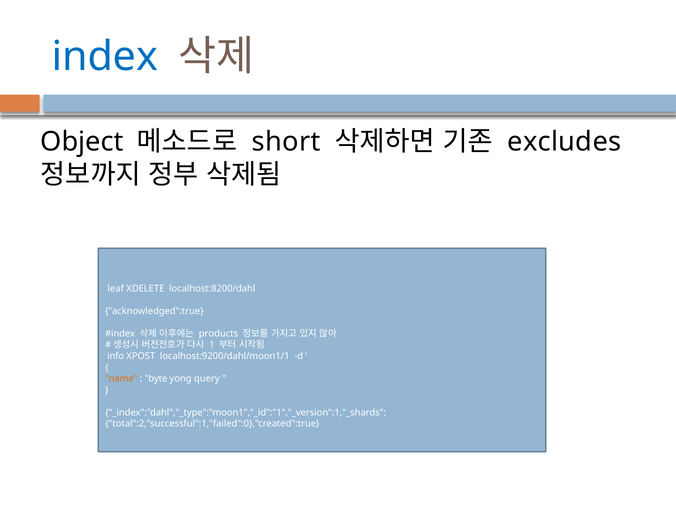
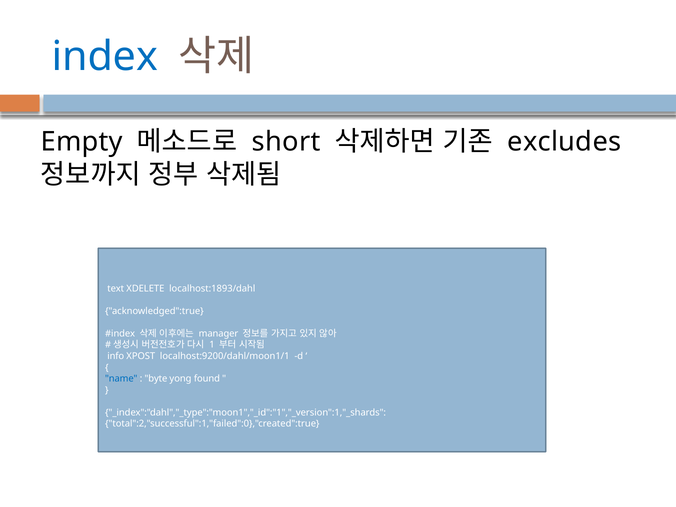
Object: Object -> Empty
leaf: leaf -> text
localhost:8200/dahl: localhost:8200/dahl -> localhost:1893/dahl
products: products -> manager
name colour: orange -> blue
query: query -> found
